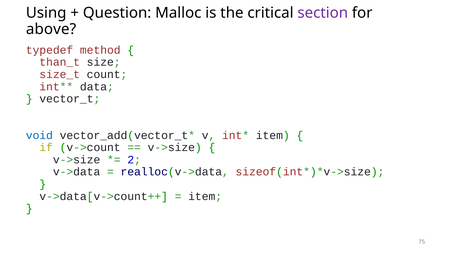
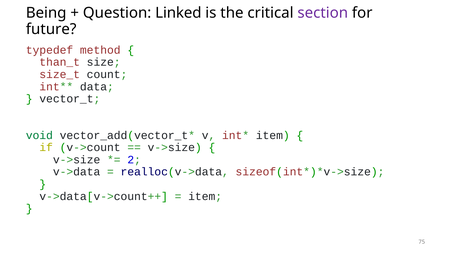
Using: Using -> Being
Malloc: Malloc -> Linked
above: above -> future
void colour: blue -> green
